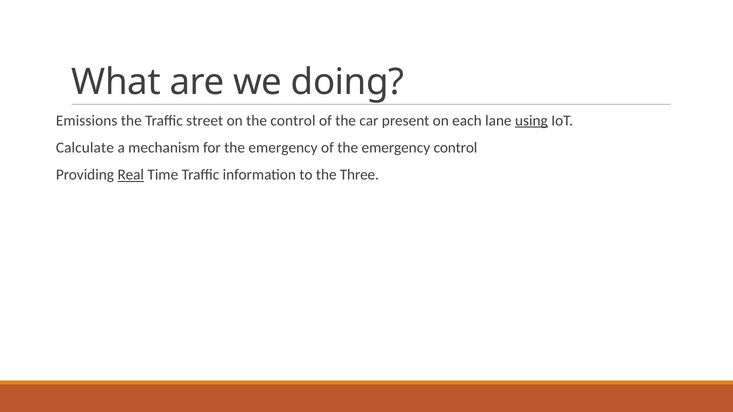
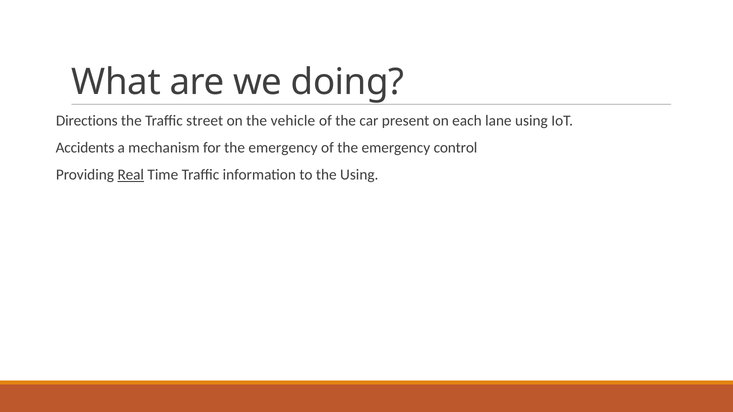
Emissions: Emissions -> Directions
the control: control -> vehicle
using at (531, 121) underline: present -> none
Calculate: Calculate -> Accidents
the Three: Three -> Using
